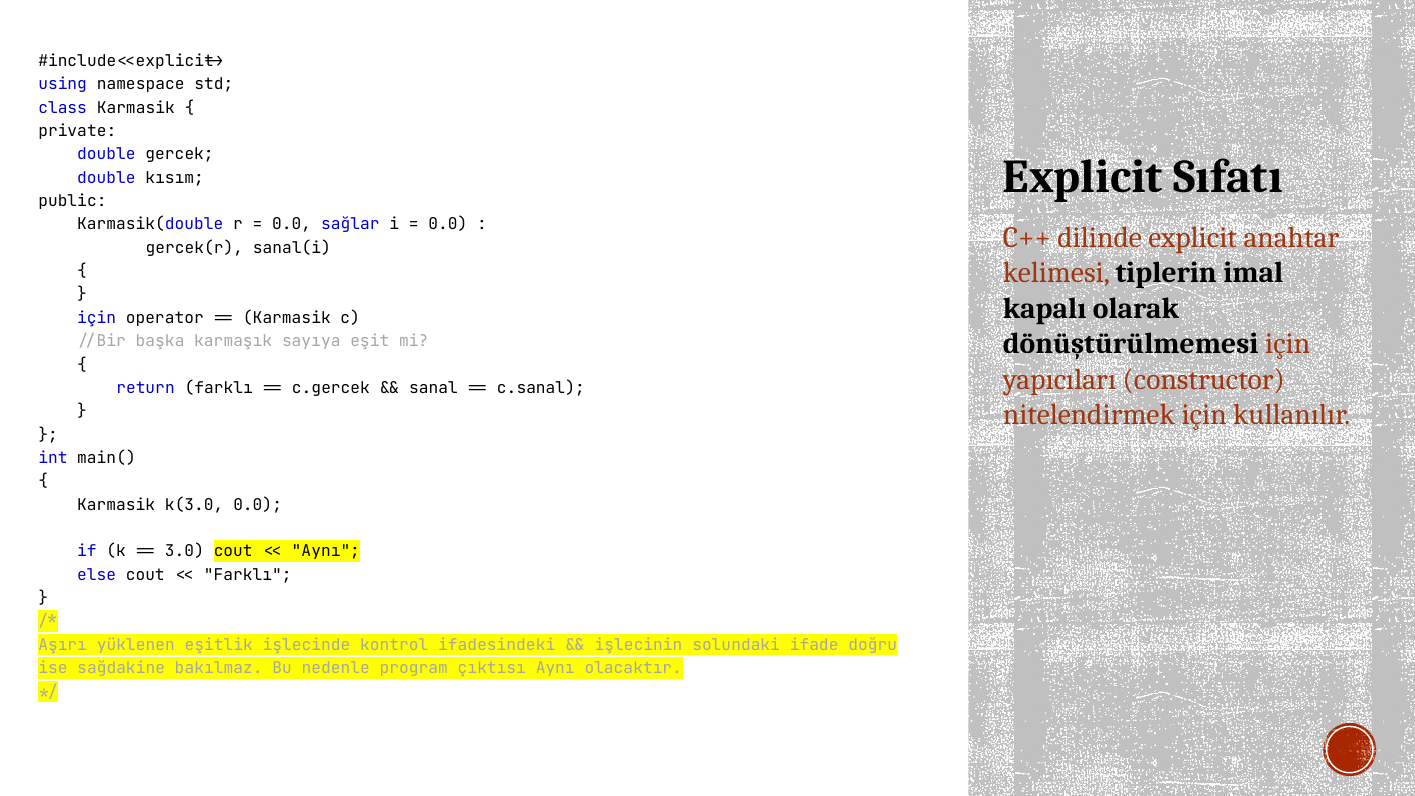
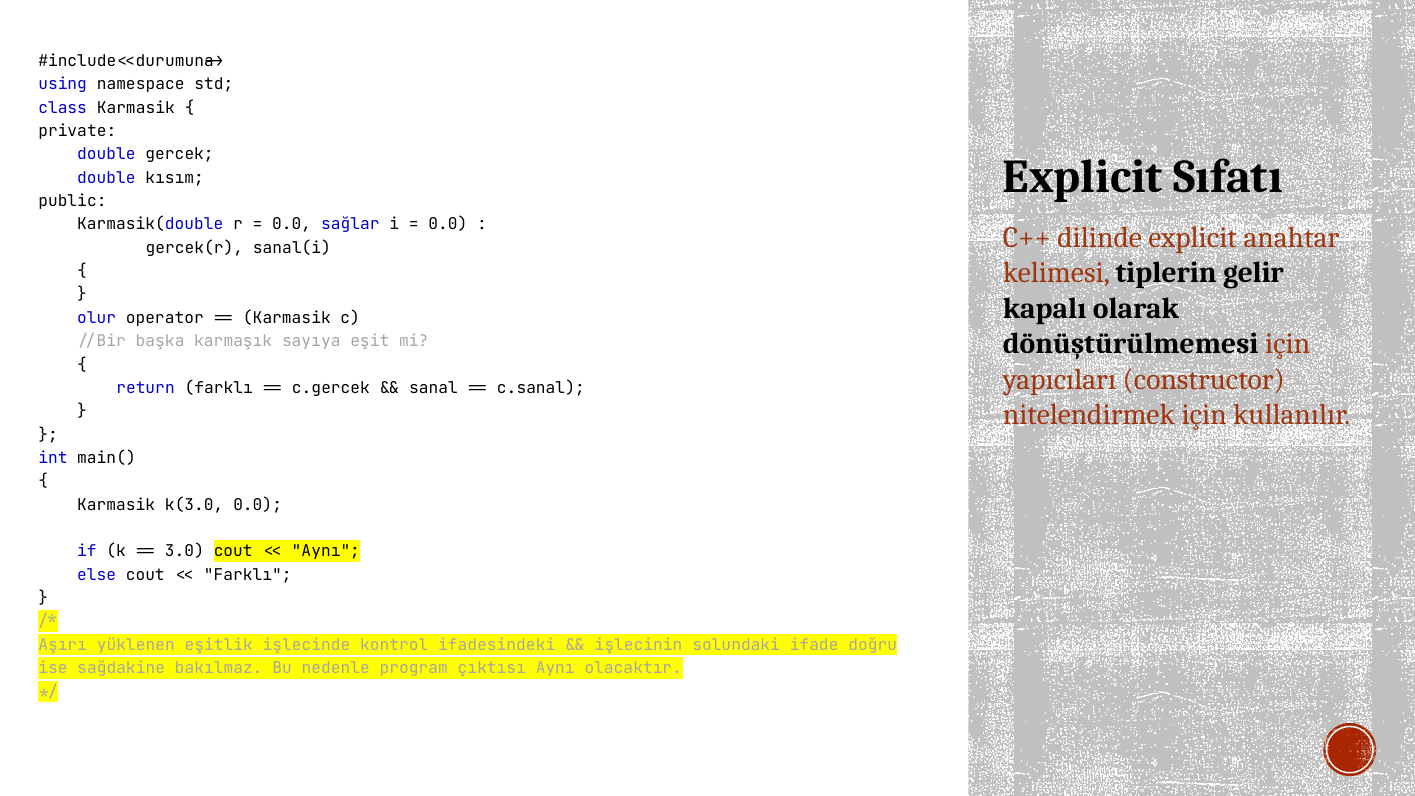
<explicit>: <explicit> -> <durumuna>
imal: imal -> gelir
için at (97, 318): için -> olur
